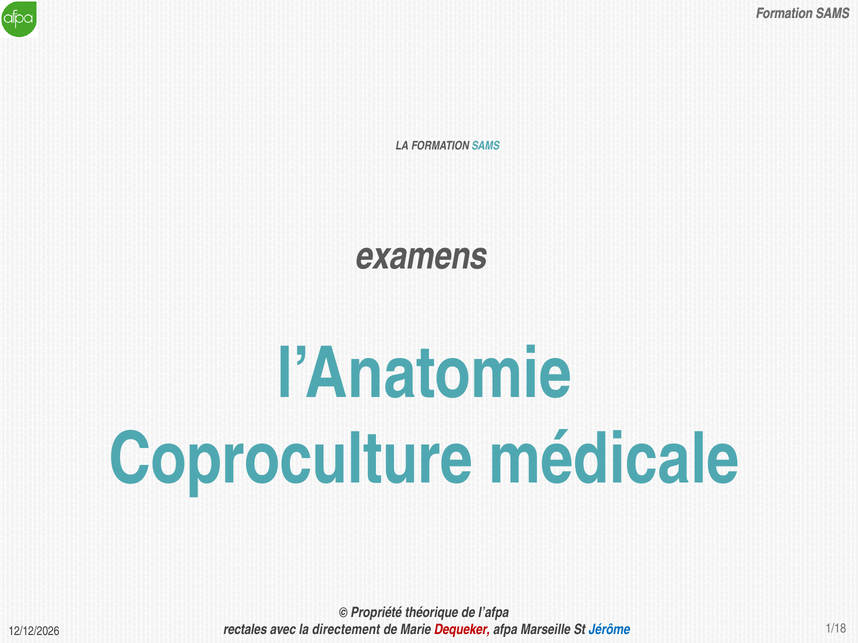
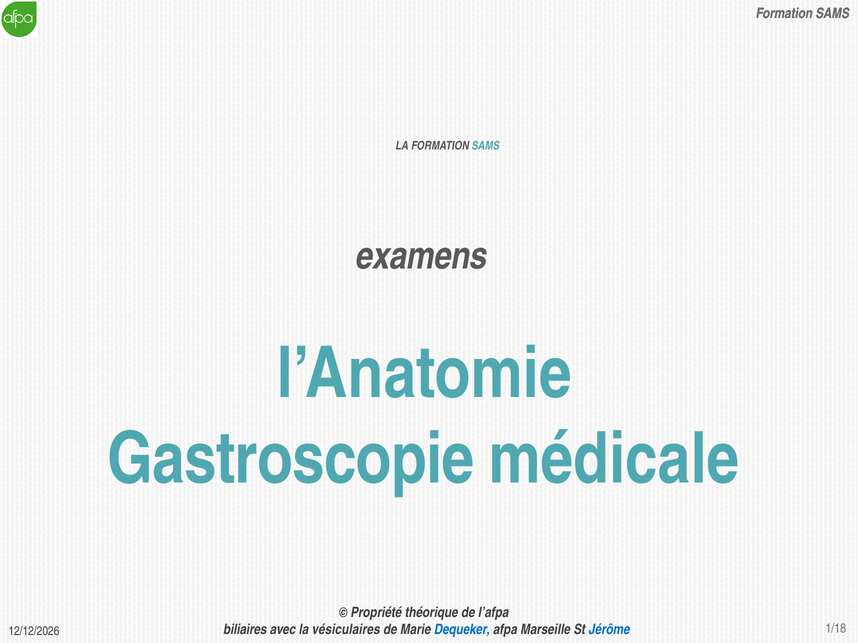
Coproculture: Coproculture -> Gastroscopie
rectales: rectales -> biliaires
directement: directement -> vésiculaires
Dequeker colour: red -> blue
